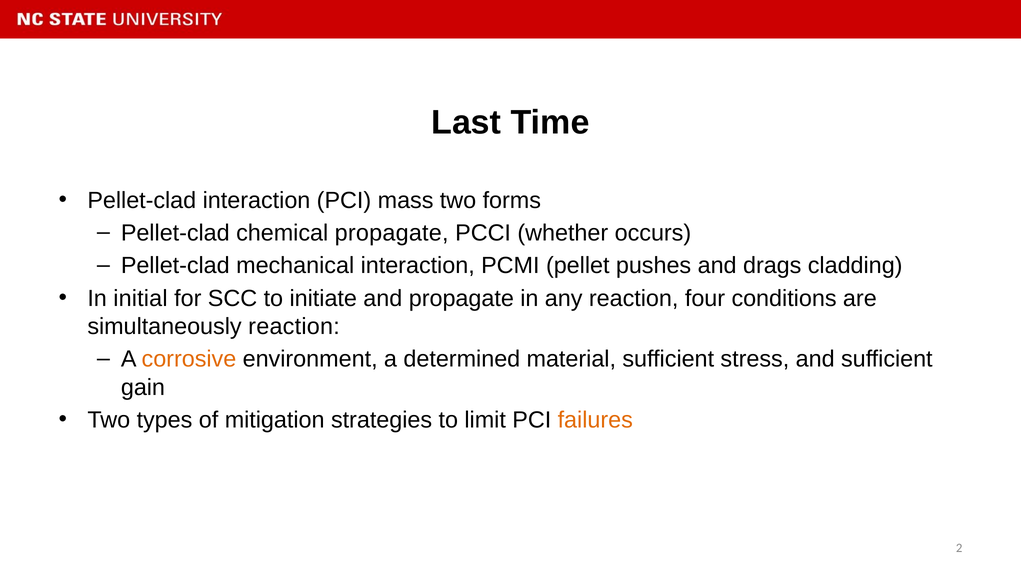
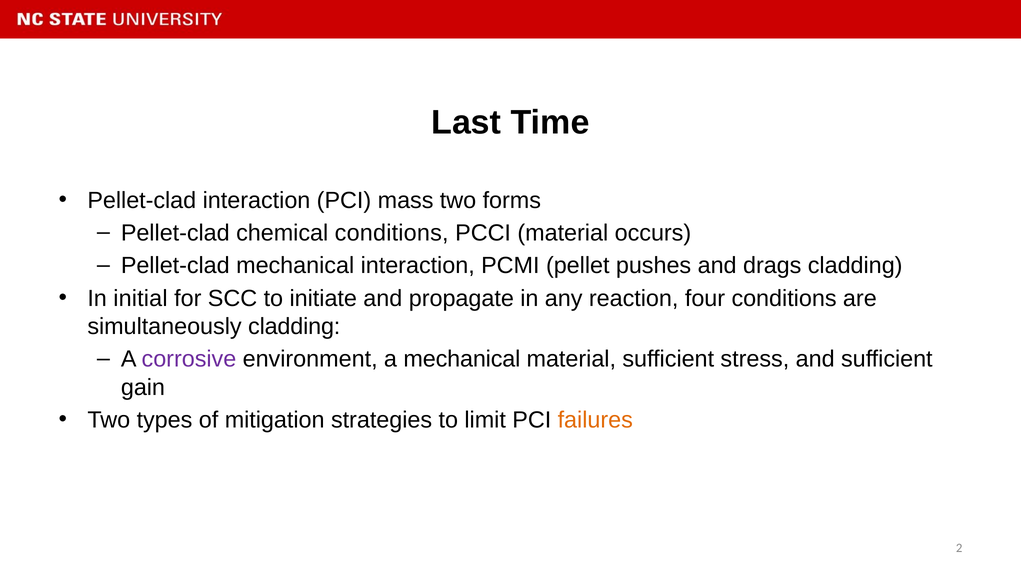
chemical propagate: propagate -> conditions
PCCI whether: whether -> material
simultaneously reaction: reaction -> cladding
corrosive colour: orange -> purple
a determined: determined -> mechanical
